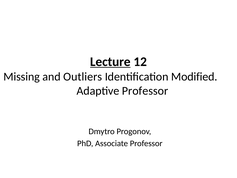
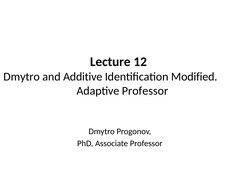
Lecture underline: present -> none
Missing at (22, 76): Missing -> Dmytro
Outliers: Outliers -> Additive
